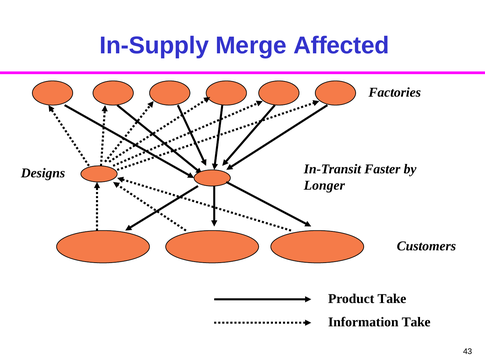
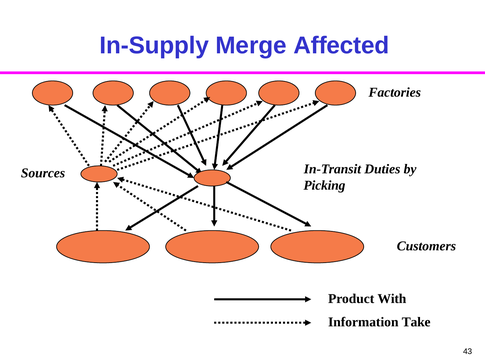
Faster: Faster -> Duties
Designs: Designs -> Sources
Longer: Longer -> Picking
Product Take: Take -> With
